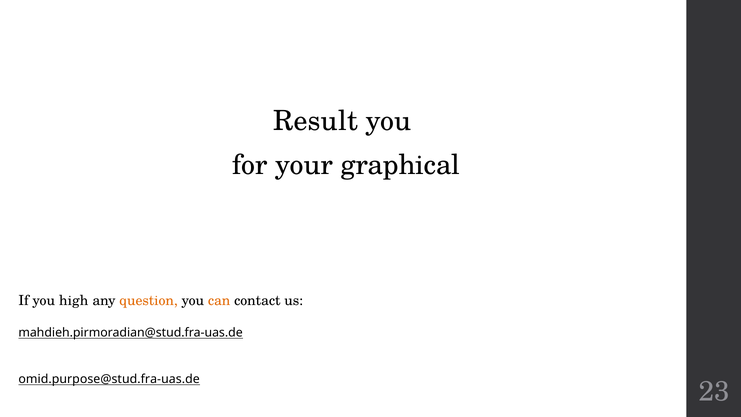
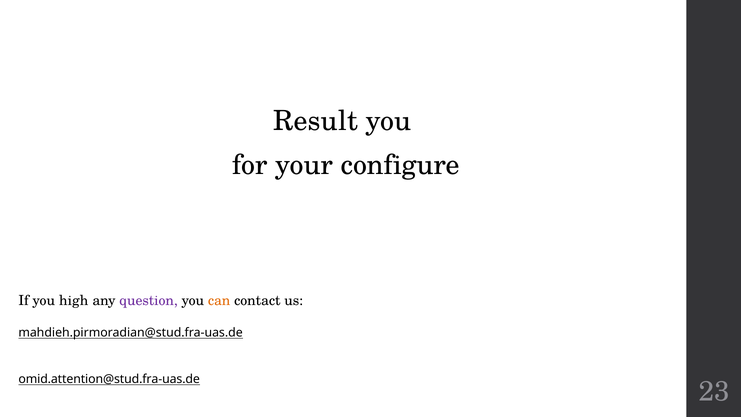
graphical: graphical -> configure
question colour: orange -> purple
omid.purpose@stud.fra-uas.de: omid.purpose@stud.fra-uas.de -> omid.attention@stud.fra-uas.de
